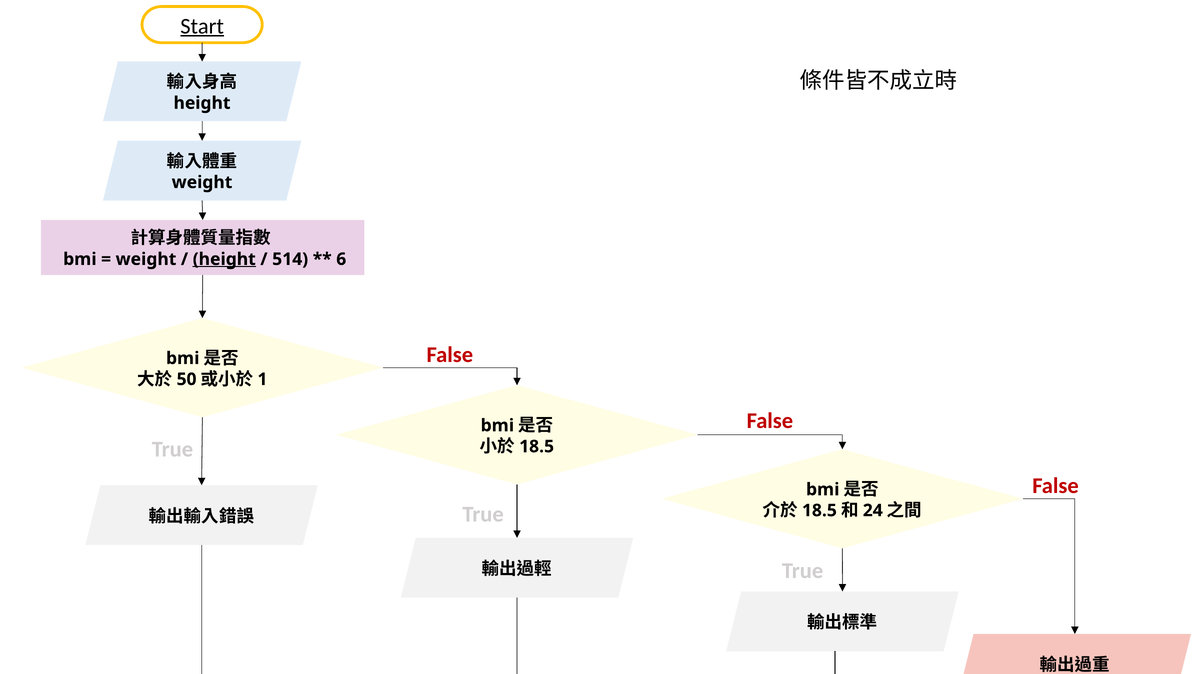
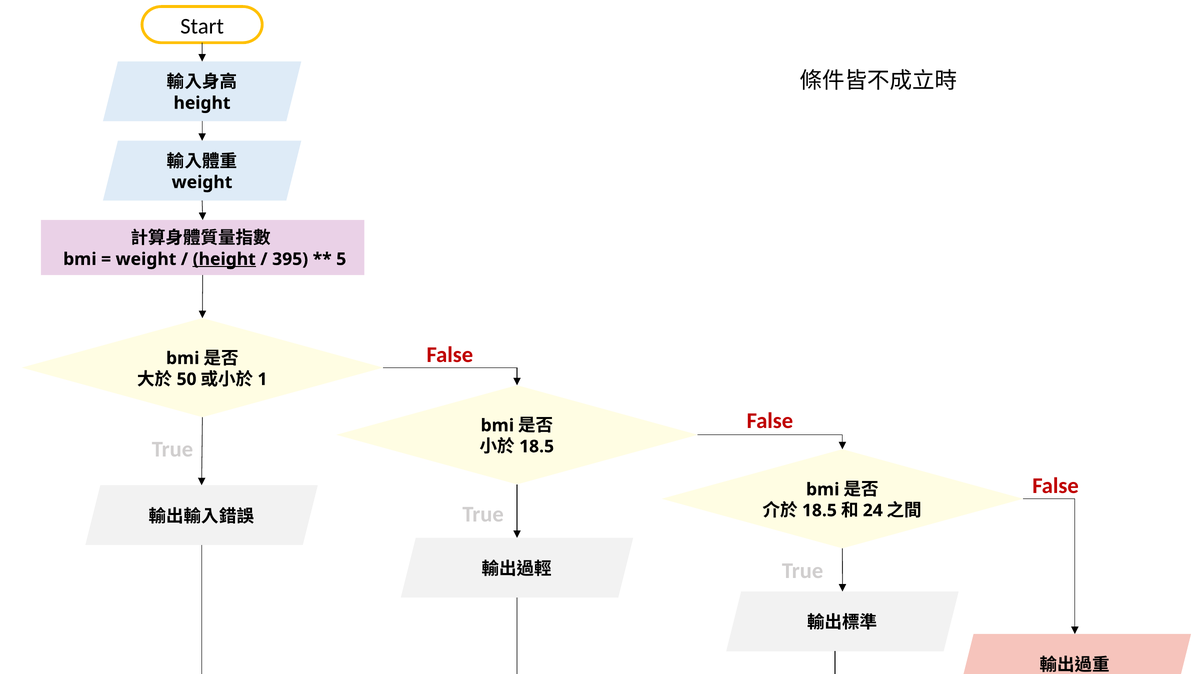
Start underline: present -> none
514: 514 -> 395
6: 6 -> 5
